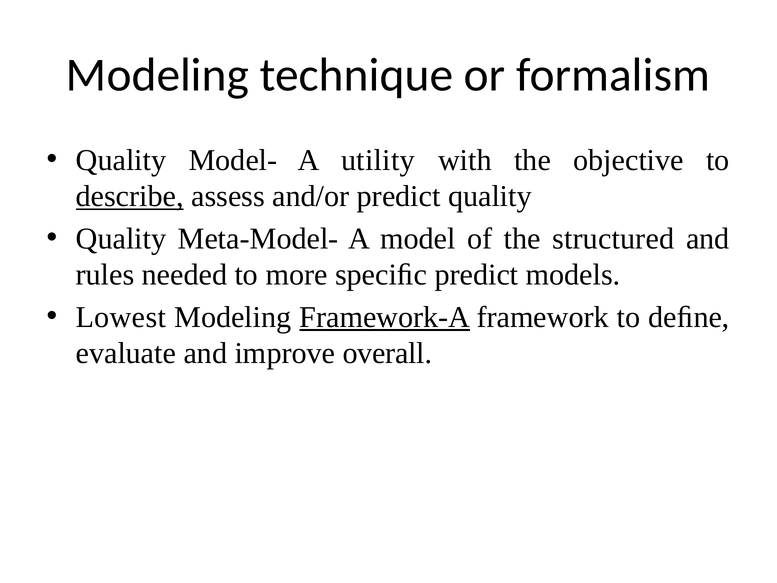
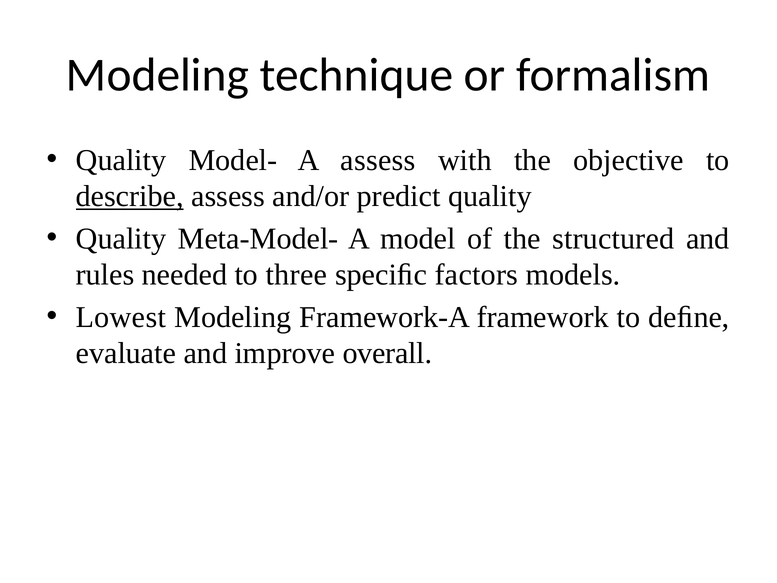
A utility: utility -> assess
more: more -> three
speciﬁc predict: predict -> factors
Framework-A underline: present -> none
